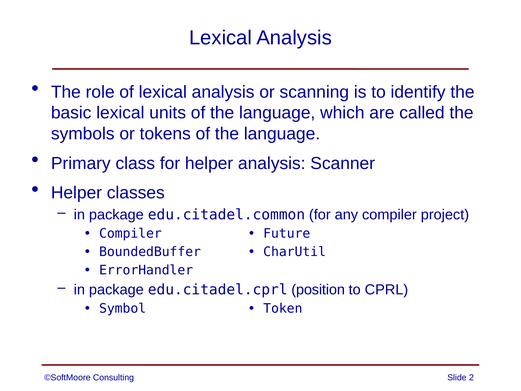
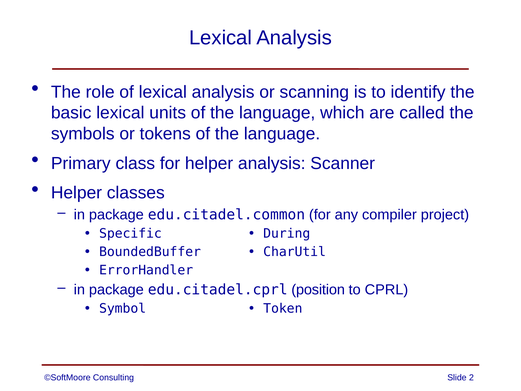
Compiler at (130, 233): Compiler -> Specific
Future: Future -> During
